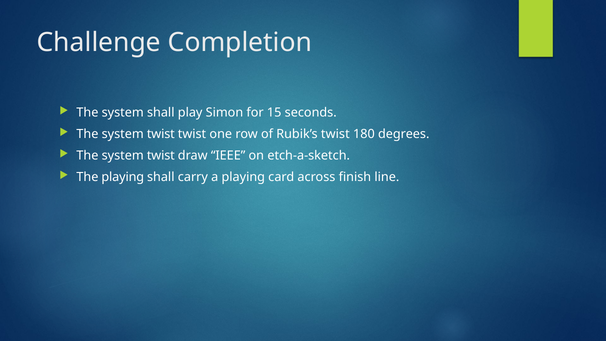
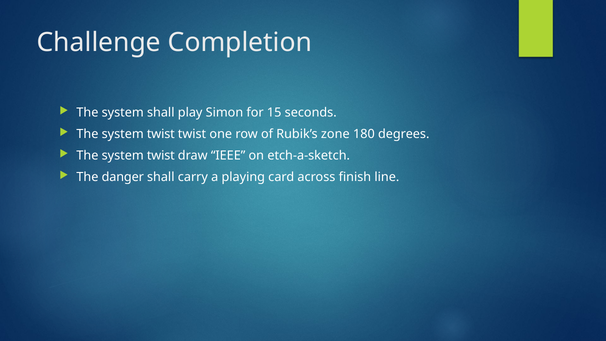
Rubik’s twist: twist -> zone
The playing: playing -> danger
